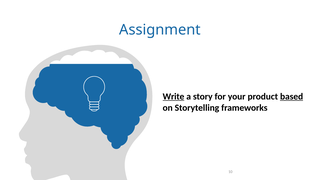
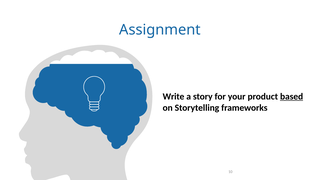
Write underline: present -> none
